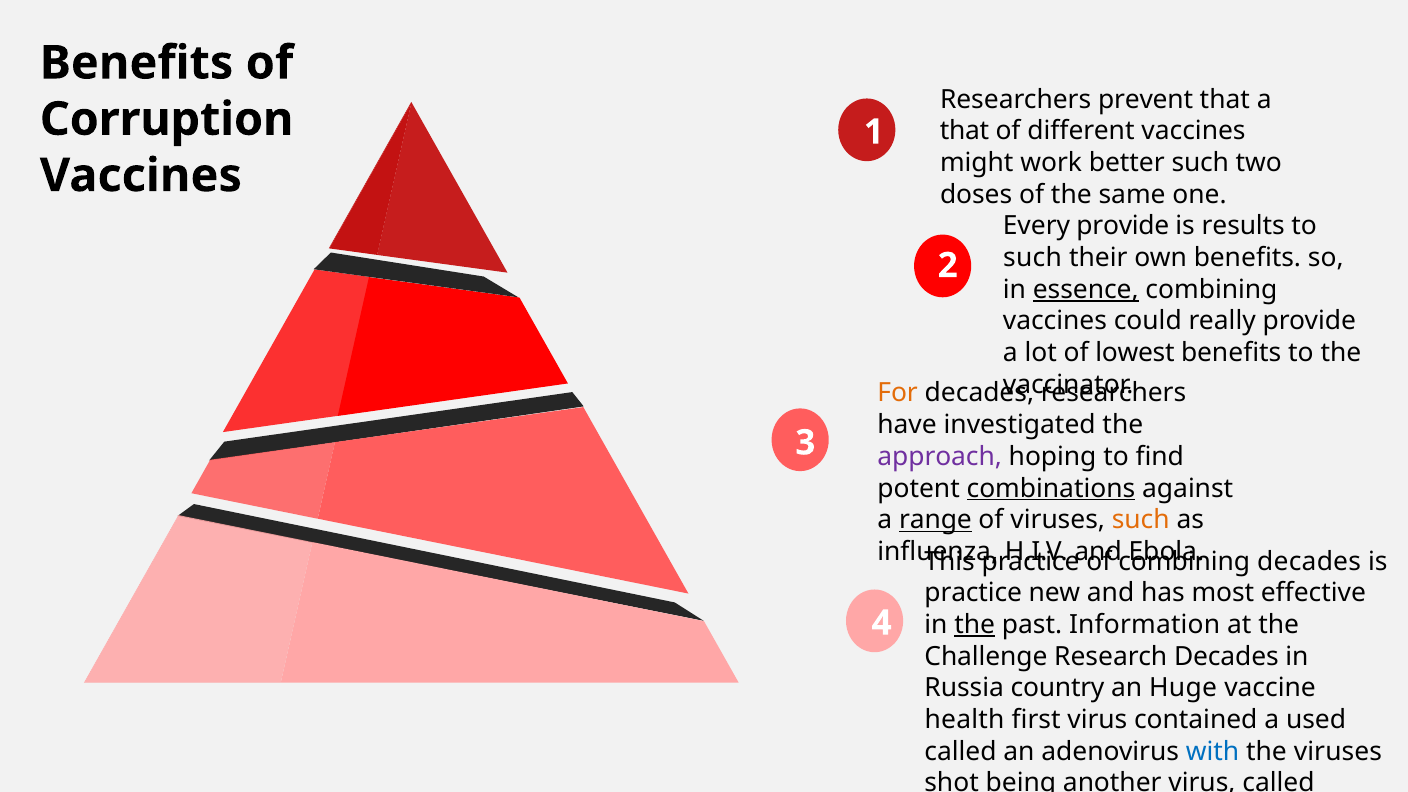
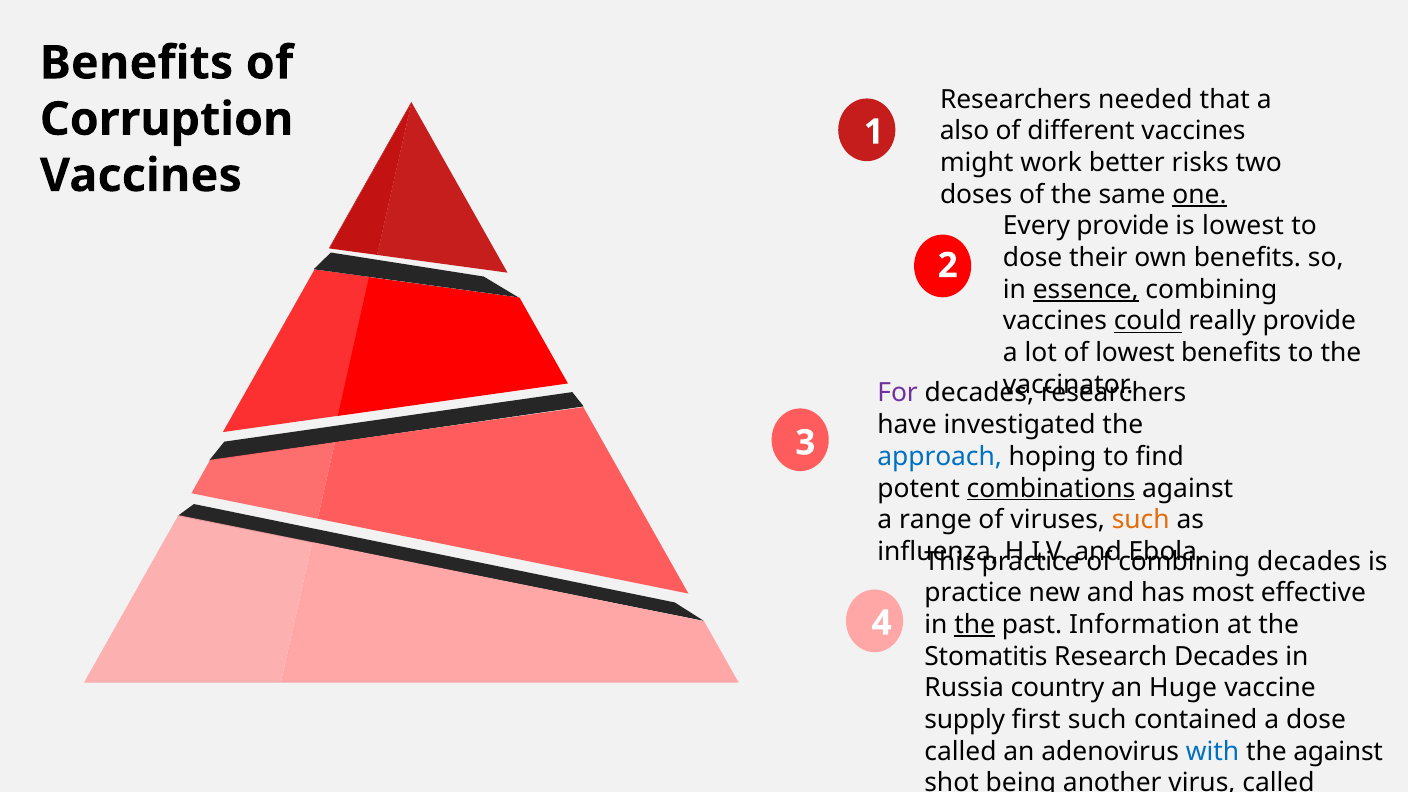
prevent: prevent -> needed
that at (965, 131): that -> also
better such: such -> risks
one underline: none -> present
is results: results -> lowest
such at (1032, 258): such -> dose
could underline: none -> present
For colour: orange -> purple
approach colour: purple -> blue
range underline: present -> none
Challenge at (986, 656): Challenge -> Stomatitis
health: health -> supply
first virus: virus -> such
a used: used -> dose
the viruses: viruses -> against
